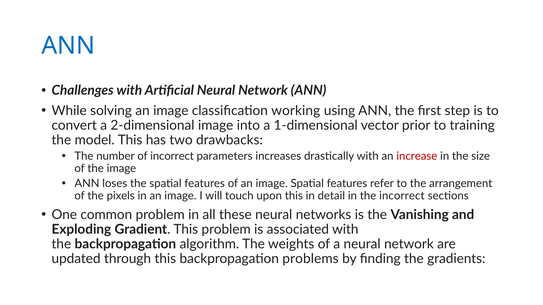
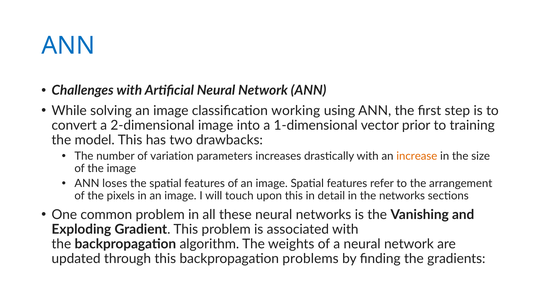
of incorrect: incorrect -> variation
increase colour: red -> orange
the incorrect: incorrect -> networks
